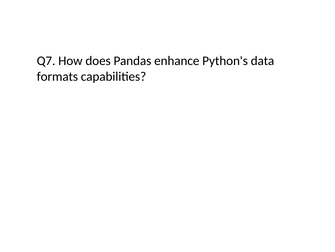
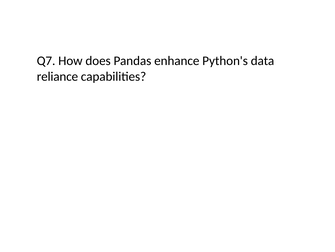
formats: formats -> reliance
